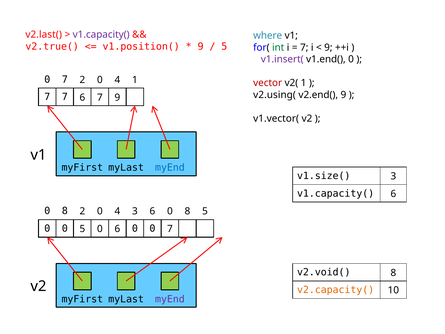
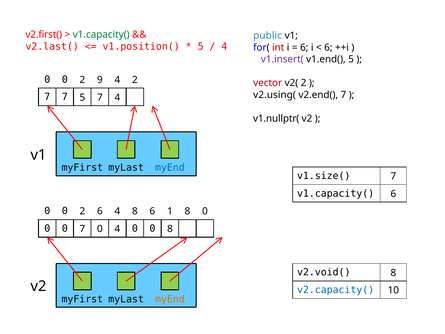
v2.last(: v2.last( -> v2.first(
v1.capacity( at (101, 35) colour: purple -> green
where: where -> public
v2.true(: v2.true( -> v2.last(
9 at (201, 46): 9 -> 5
5 at (224, 46): 5 -> 4
int colour: green -> red
7 at (304, 47): 7 -> 6
9 at (328, 47): 9 -> 6
v1.end( 0: 0 -> 5
7 at (65, 79): 7 -> 0
0 at (100, 80): 0 -> 9
4 1: 1 -> 2
v2( 1: 1 -> 2
v2.end( 9: 9 -> 7
7 6: 6 -> 5
7 9: 9 -> 4
v1.vector(: v1.vector( -> v1.nullptr(
v1.size( 3: 3 -> 7
8 at (65, 211): 8 -> 0
0 at (100, 211): 0 -> 6
4 3: 3 -> 8
0 at (170, 211): 0 -> 1
8 5: 5 -> 0
0 5: 5 -> 7
0 6: 6 -> 4
0 0 7: 7 -> 8
v2.capacity( colour: orange -> blue
myEnd at (170, 299) colour: purple -> orange
